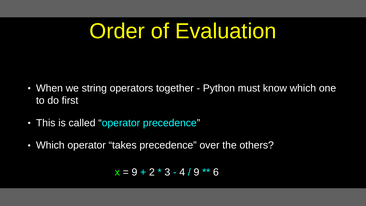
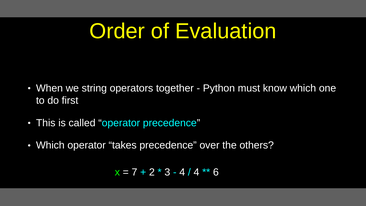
9 at (134, 172): 9 -> 7
9 at (196, 172): 9 -> 4
